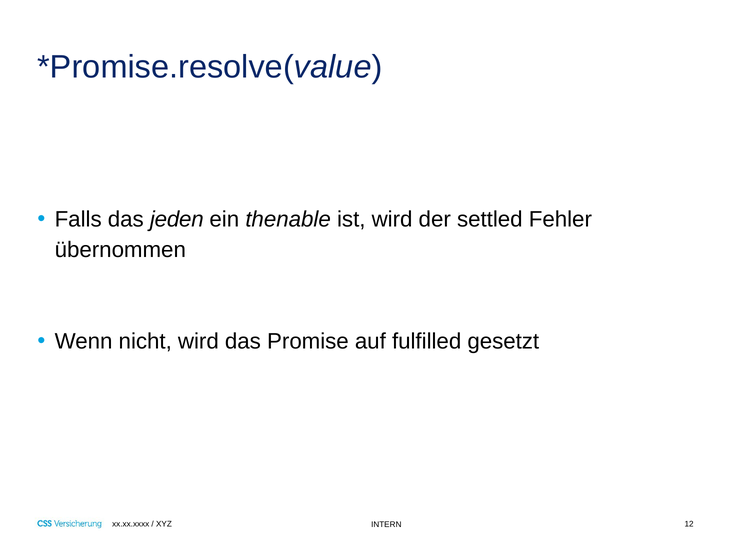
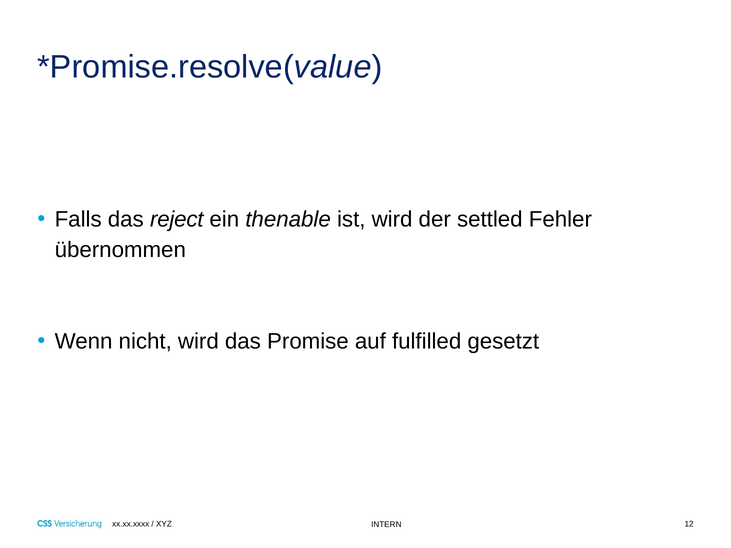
jeden: jeden -> reject
